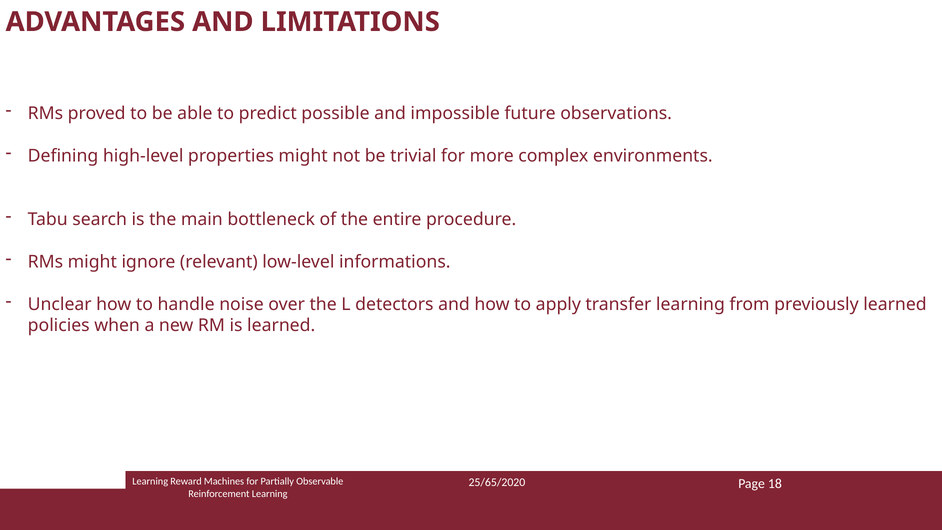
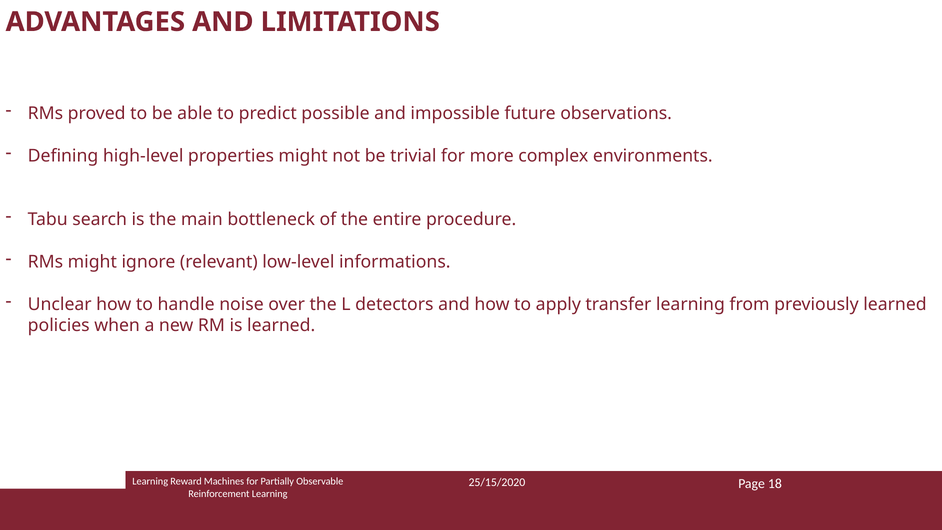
25/65/2020: 25/65/2020 -> 25/15/2020
